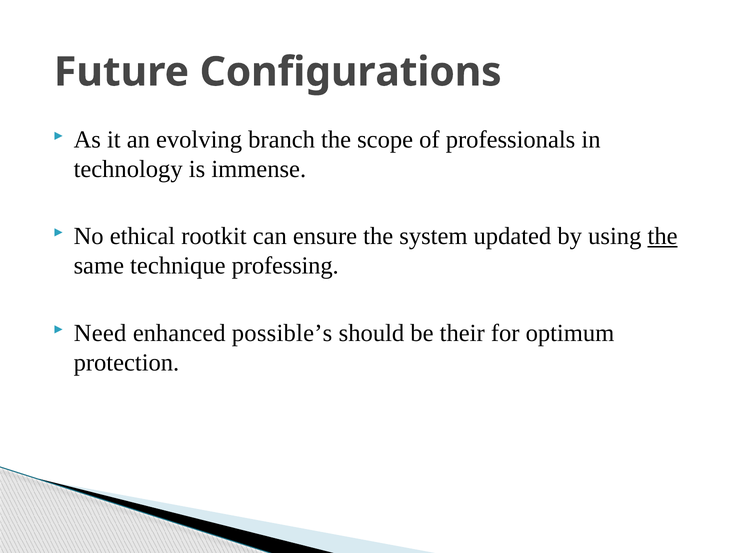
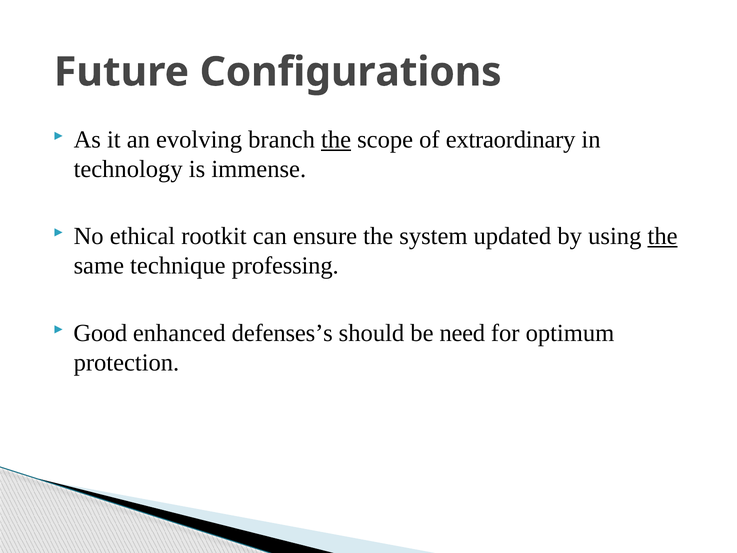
the at (336, 140) underline: none -> present
professionals: professionals -> extraordinary
Need: Need -> Good
possible’s: possible’s -> defenses’s
their: their -> need
